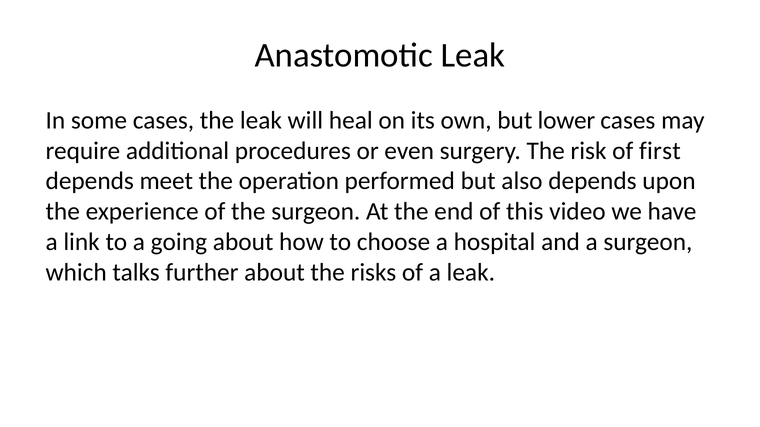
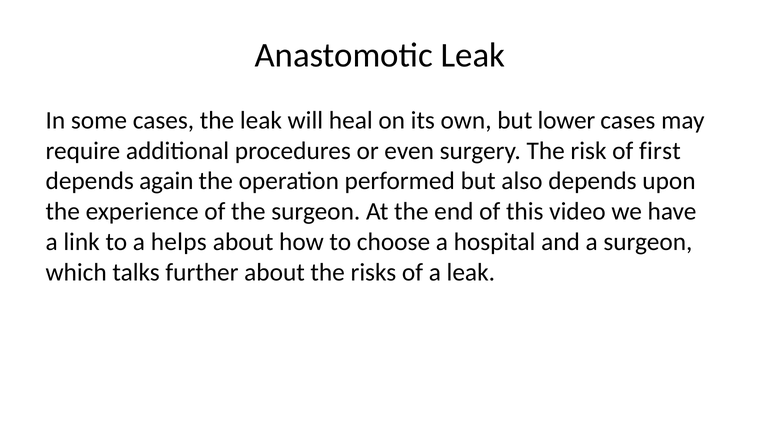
meet: meet -> again
going: going -> helps
